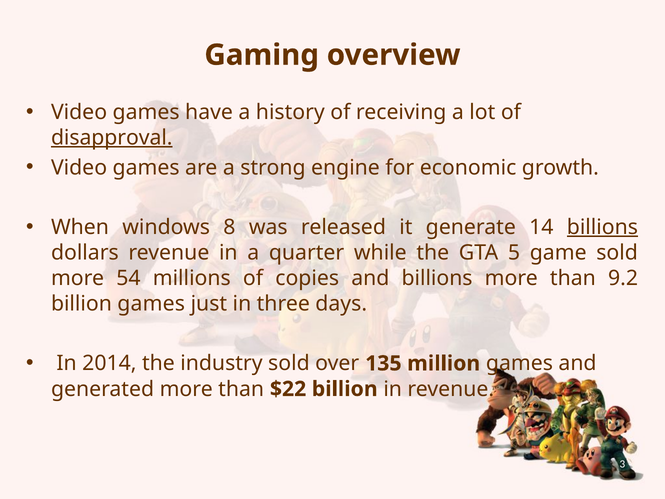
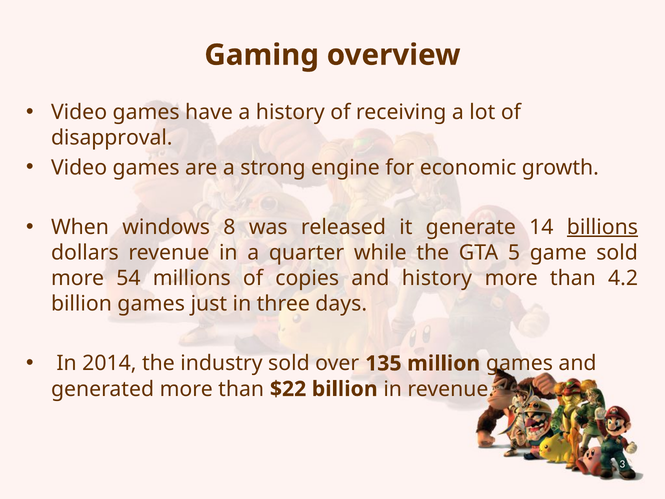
disapproval underline: present -> none
and billions: billions -> history
9.2: 9.2 -> 4.2
